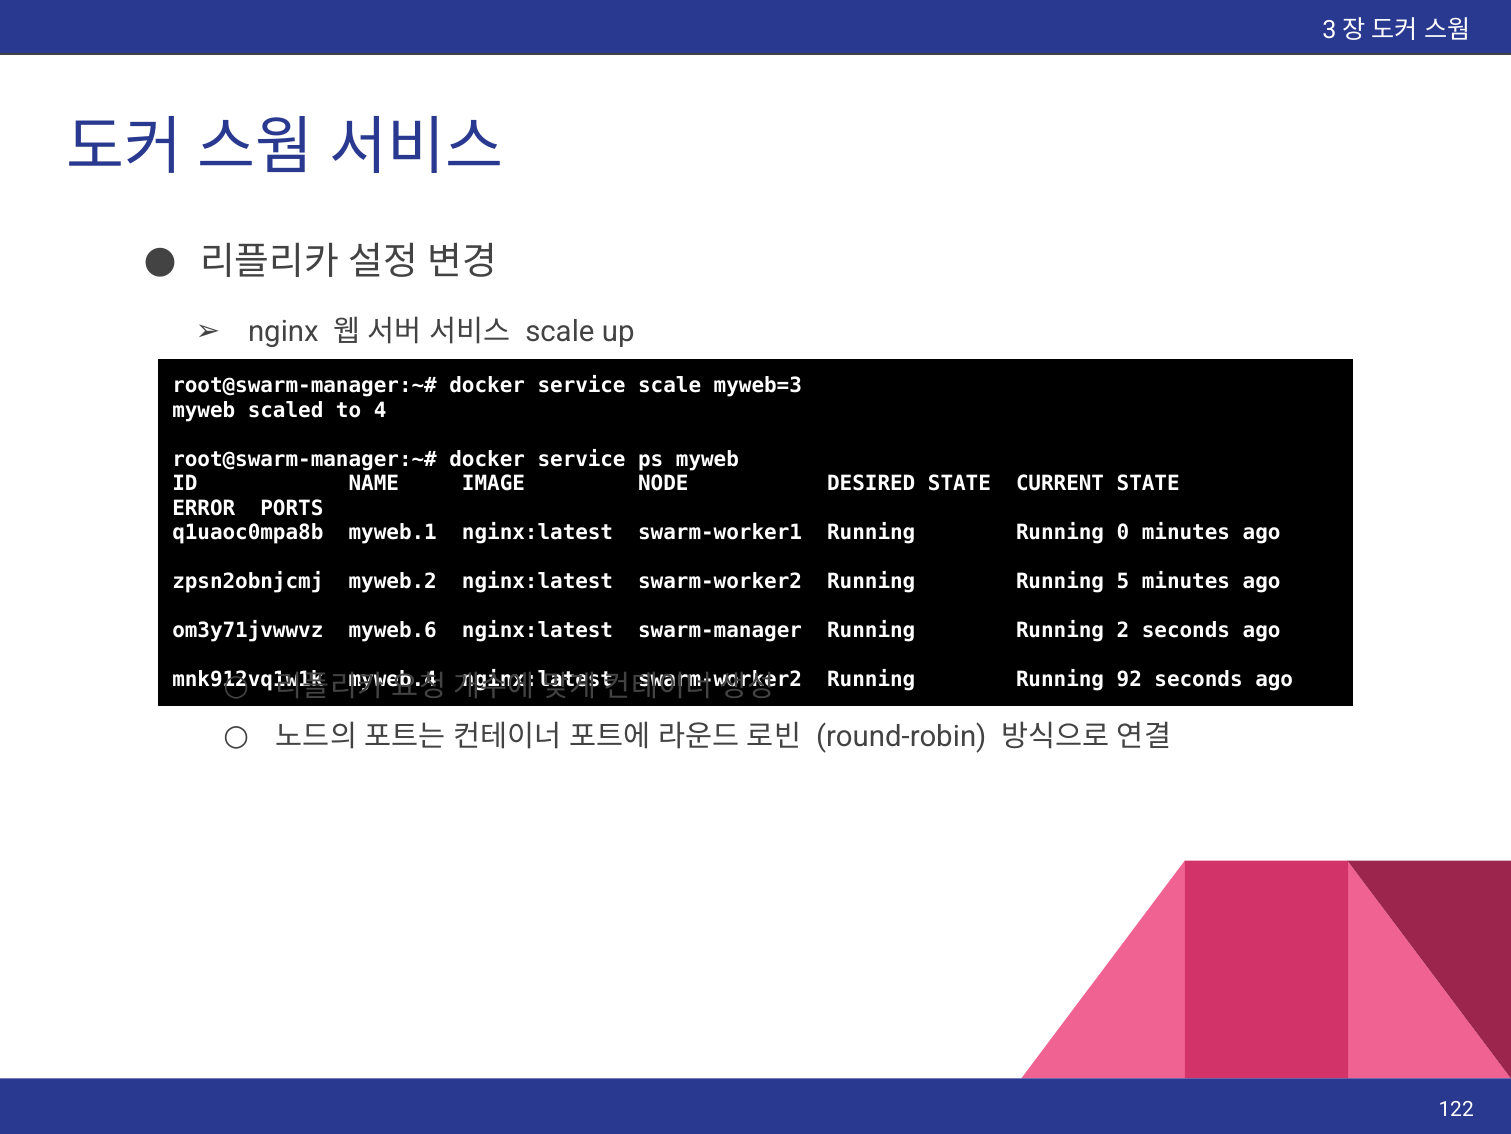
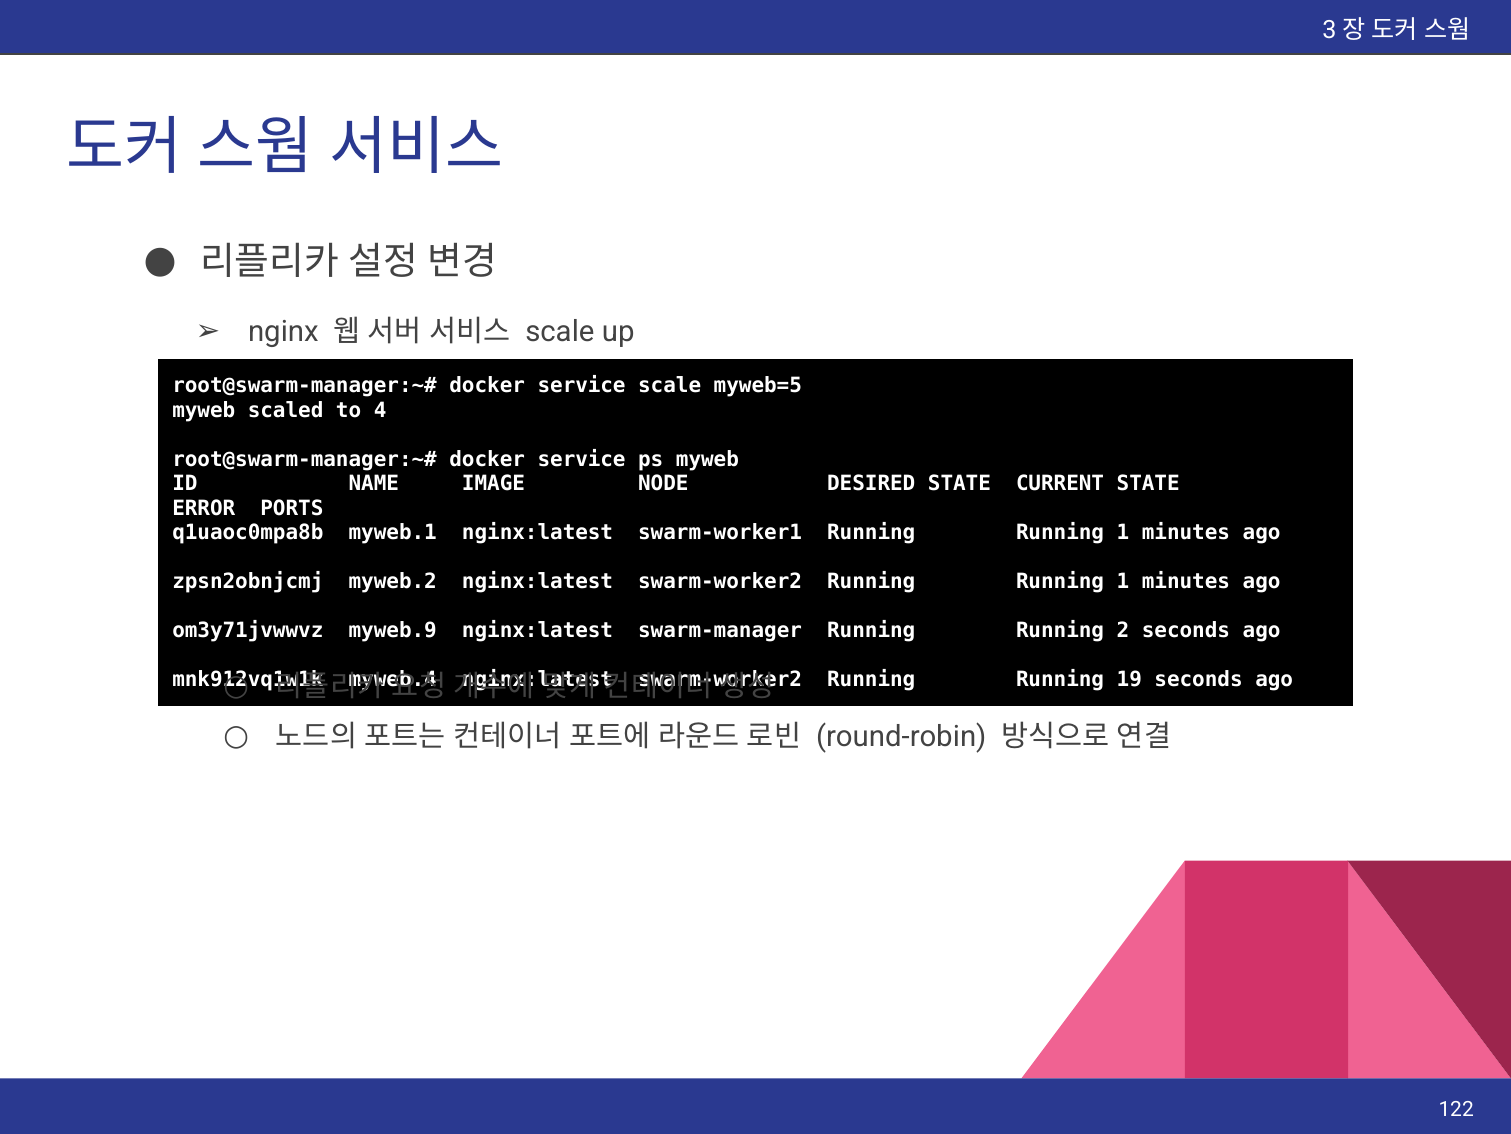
myweb=3: myweb=3 -> myweb=5
swarm-worker1 Running Running 0: 0 -> 1
swarm-worker2 Running Running 5: 5 -> 1
myweb.6: myweb.6 -> myweb.9
92: 92 -> 19
